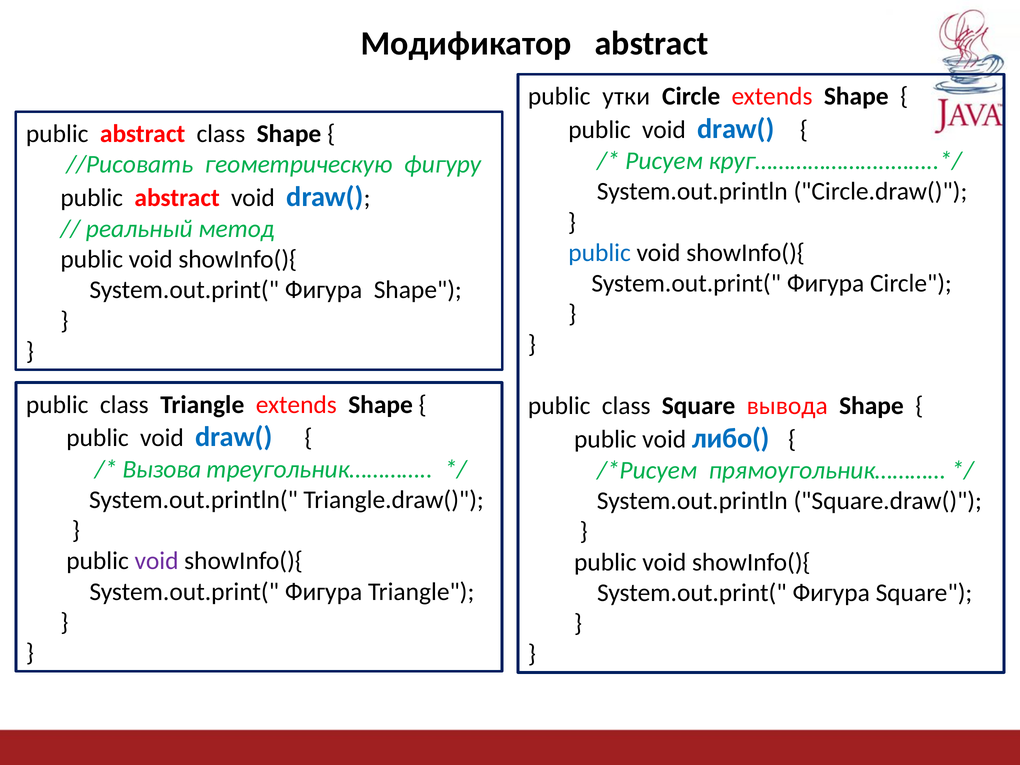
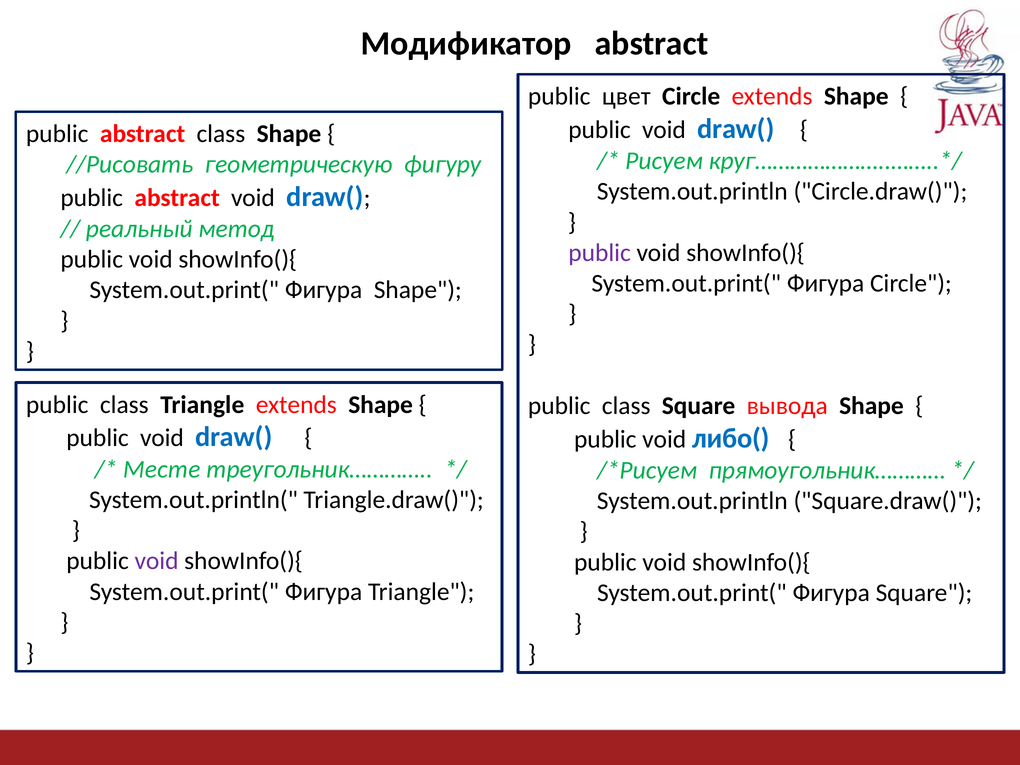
утки: утки -> цвет
public at (600, 253) colour: blue -> purple
Вызова: Вызова -> Месте
